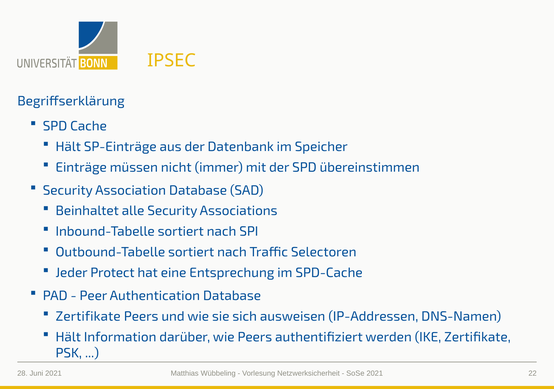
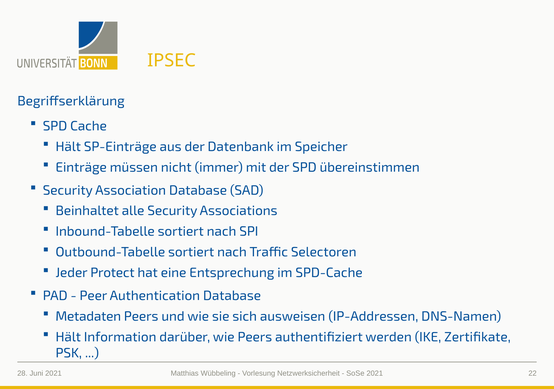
Zertifikate at (88, 316): Zertifikate -> Metadaten
